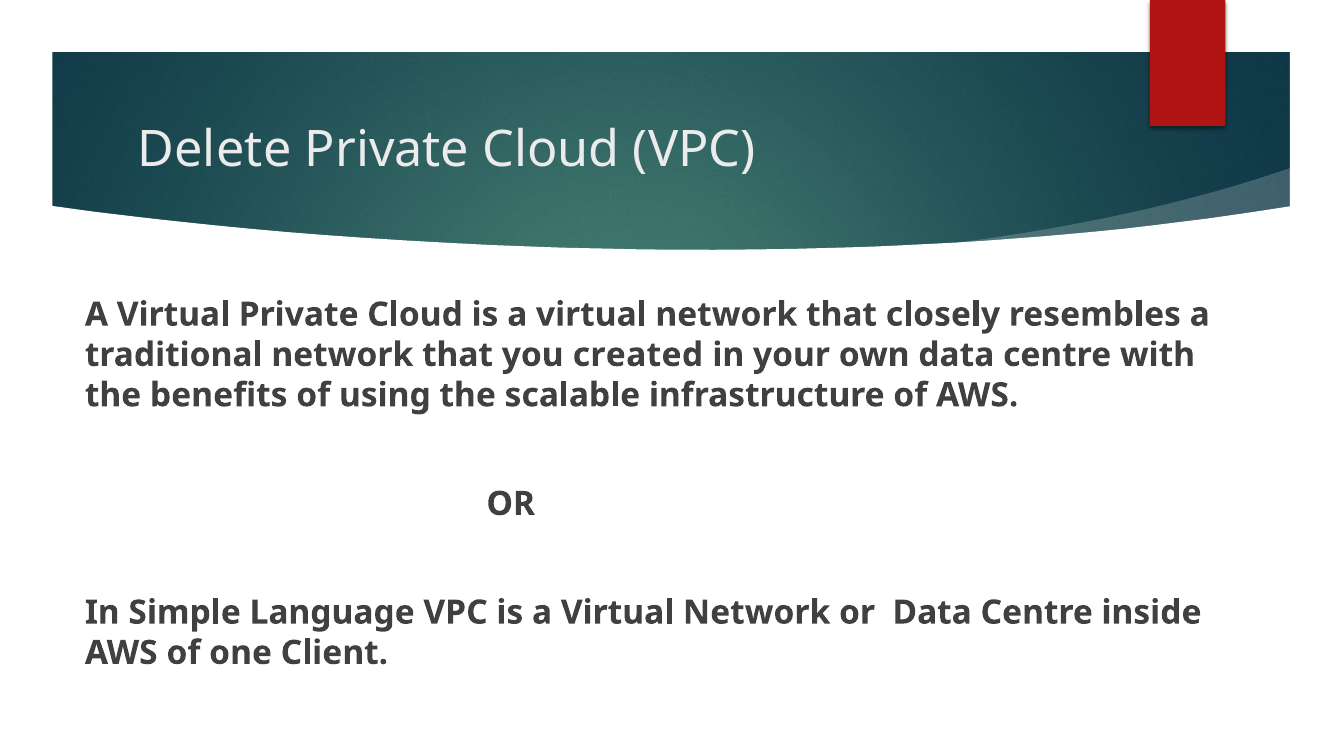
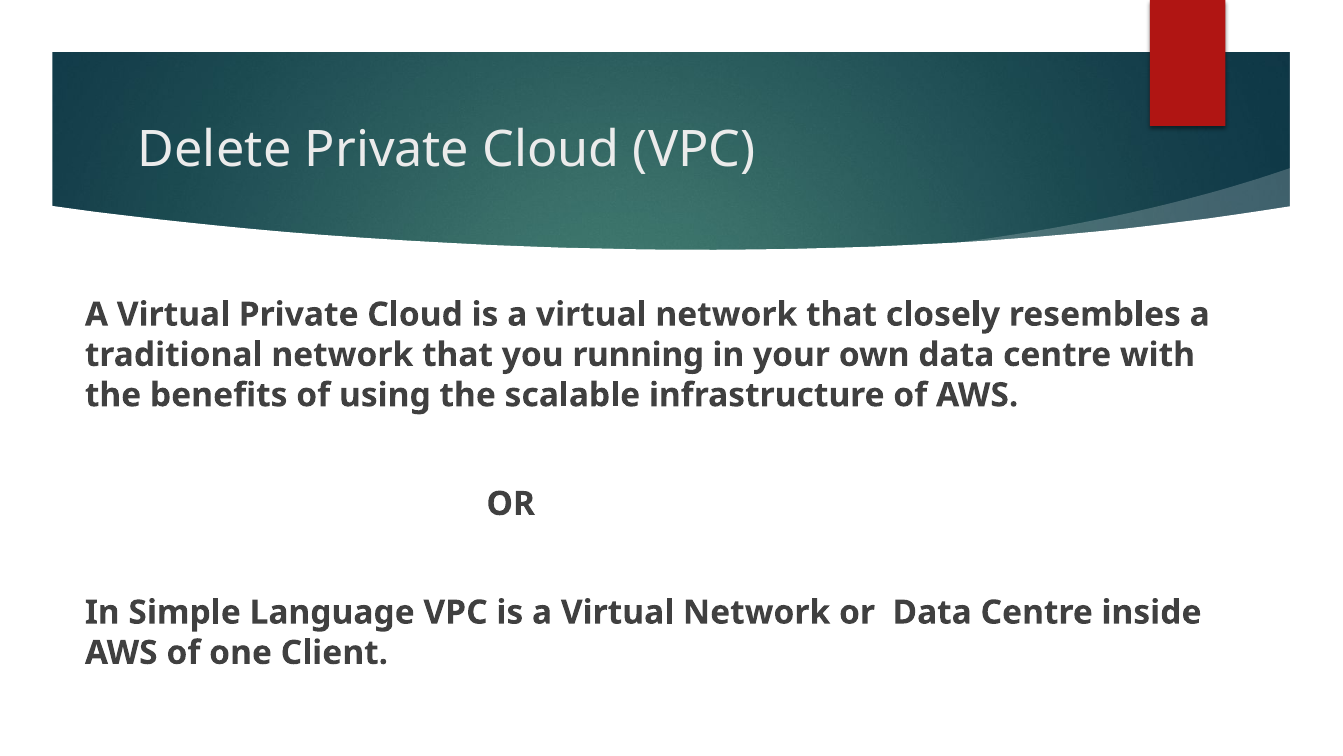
created: created -> running
